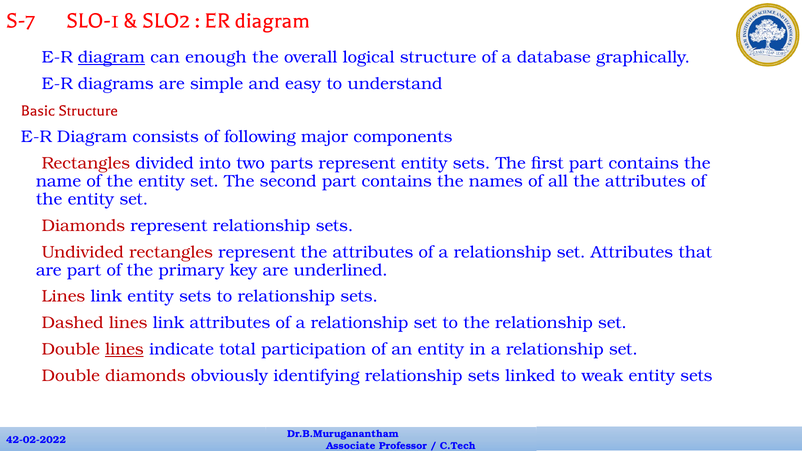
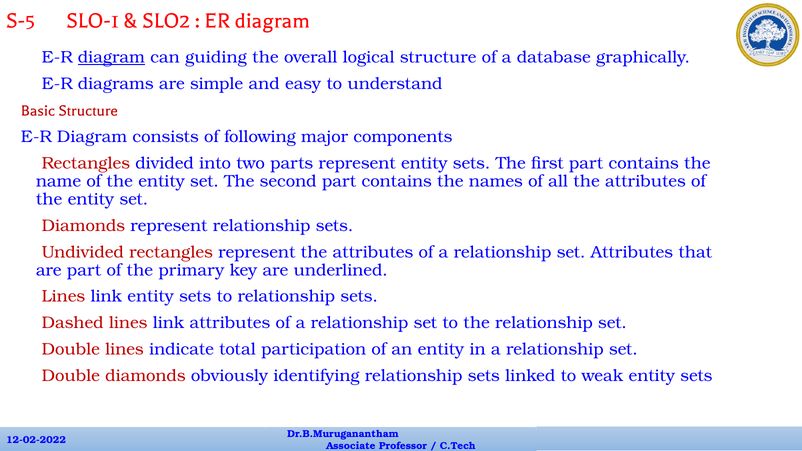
S-7: S-7 -> S-5
enough: enough -> guiding
lines at (124, 349) underline: present -> none
42-02-2022: 42-02-2022 -> 12-02-2022
